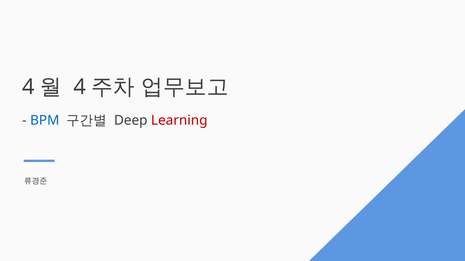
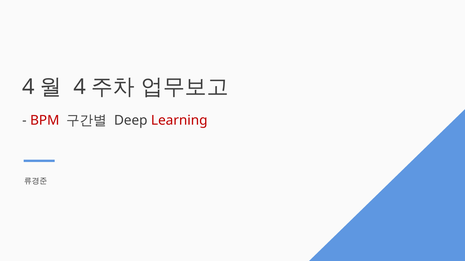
BPM colour: blue -> red
